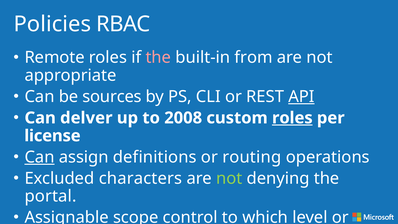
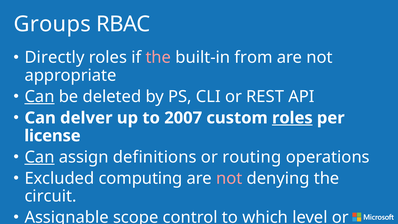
Policies: Policies -> Groups
Remote: Remote -> Directly
Can at (40, 97) underline: none -> present
sources: sources -> deleted
API underline: present -> none
2008: 2008 -> 2007
characters: characters -> computing
not at (229, 178) colour: light green -> pink
portal: portal -> circuit
